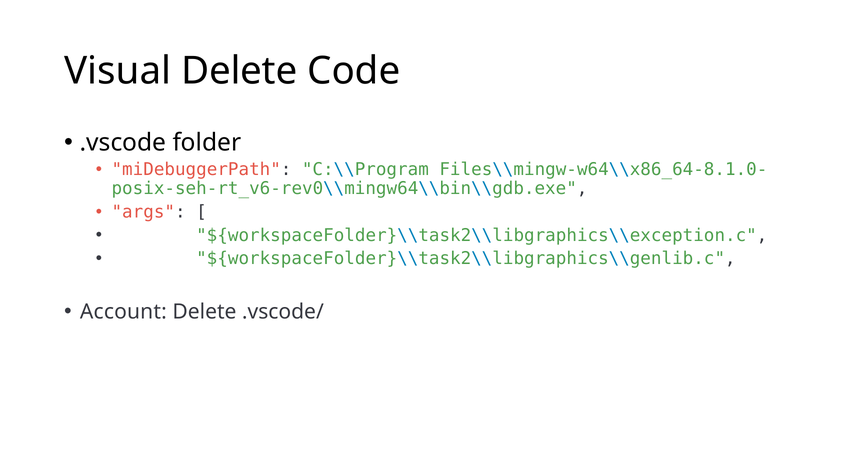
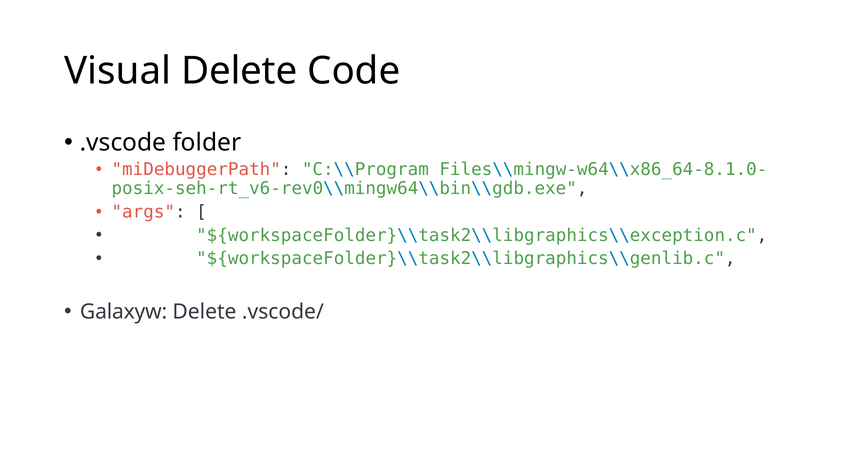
Account: Account -> Galaxyw
